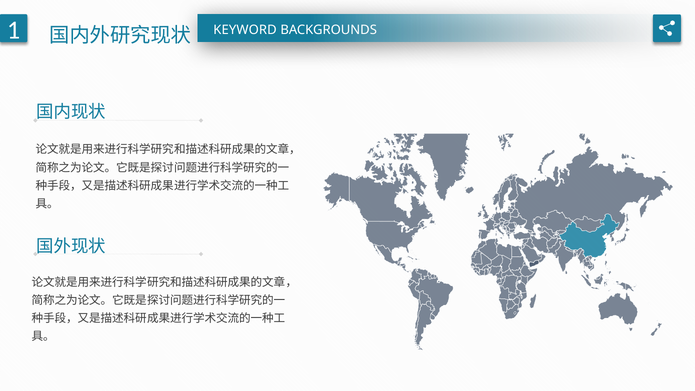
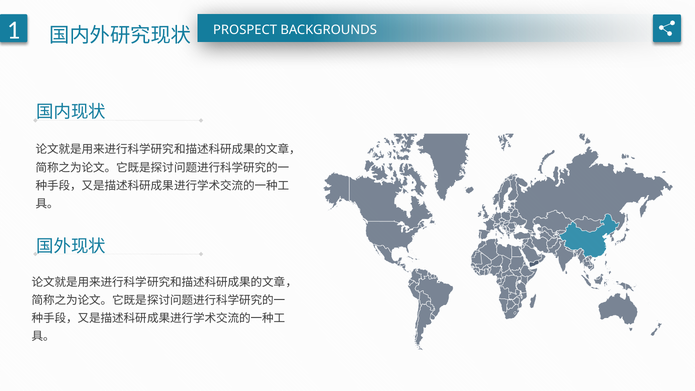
KEYWORD: KEYWORD -> PROSPECT
